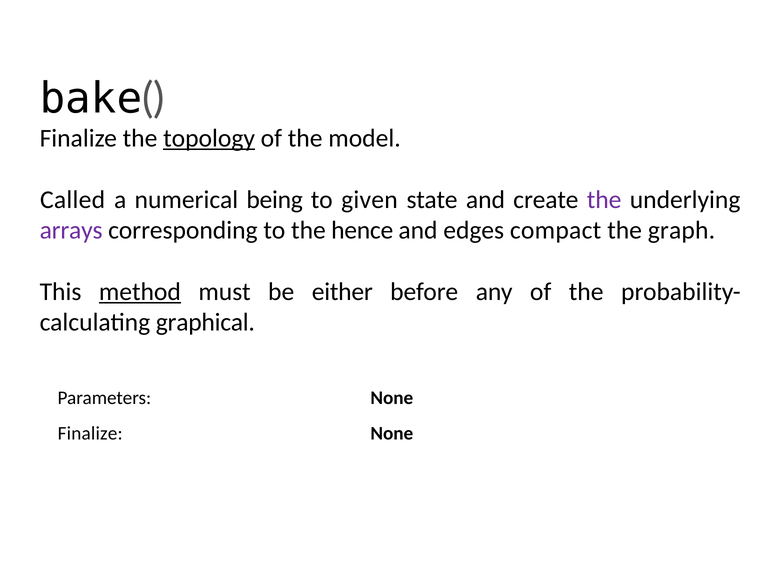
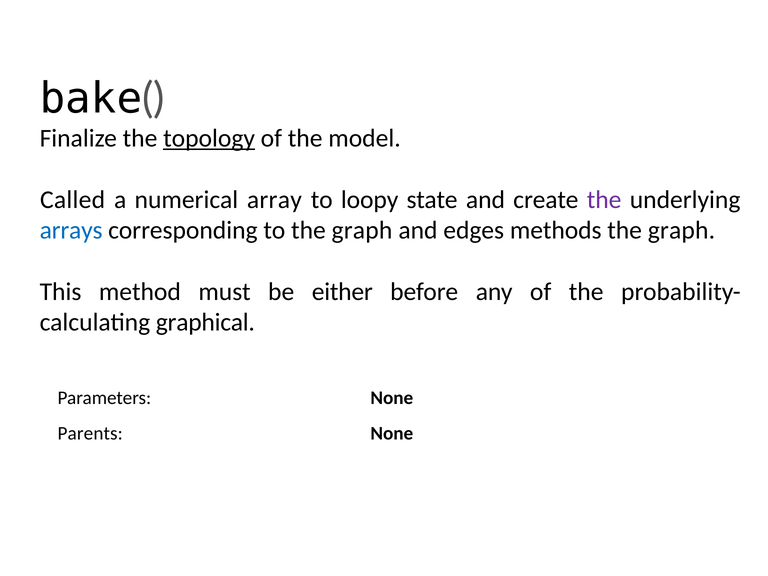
being: being -> array
given: given -> loopy
arrays colour: purple -> blue
to the hence: hence -> graph
compact: compact -> methods
method underline: present -> none
Finalize at (90, 434): Finalize -> Parents
